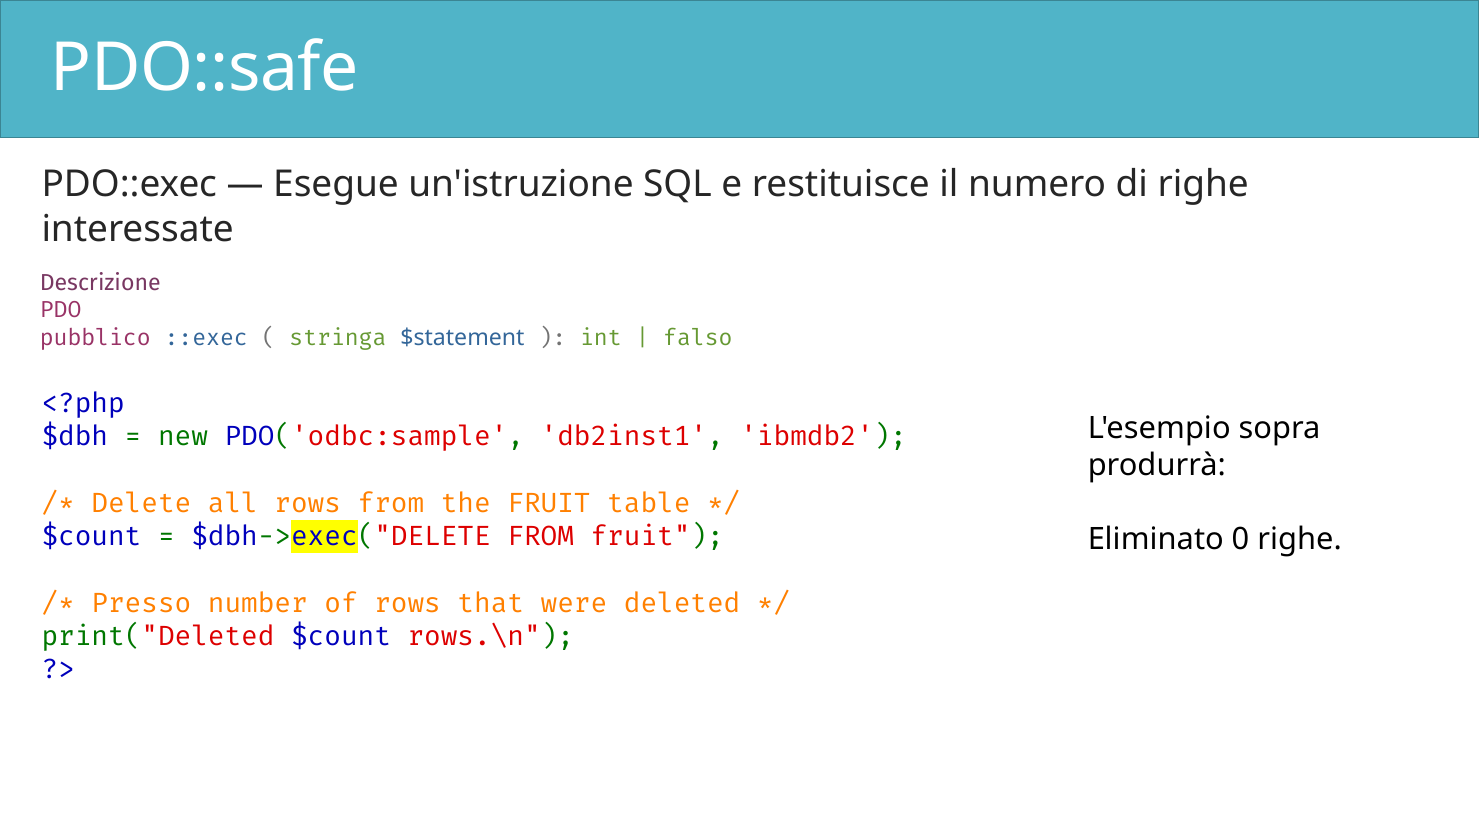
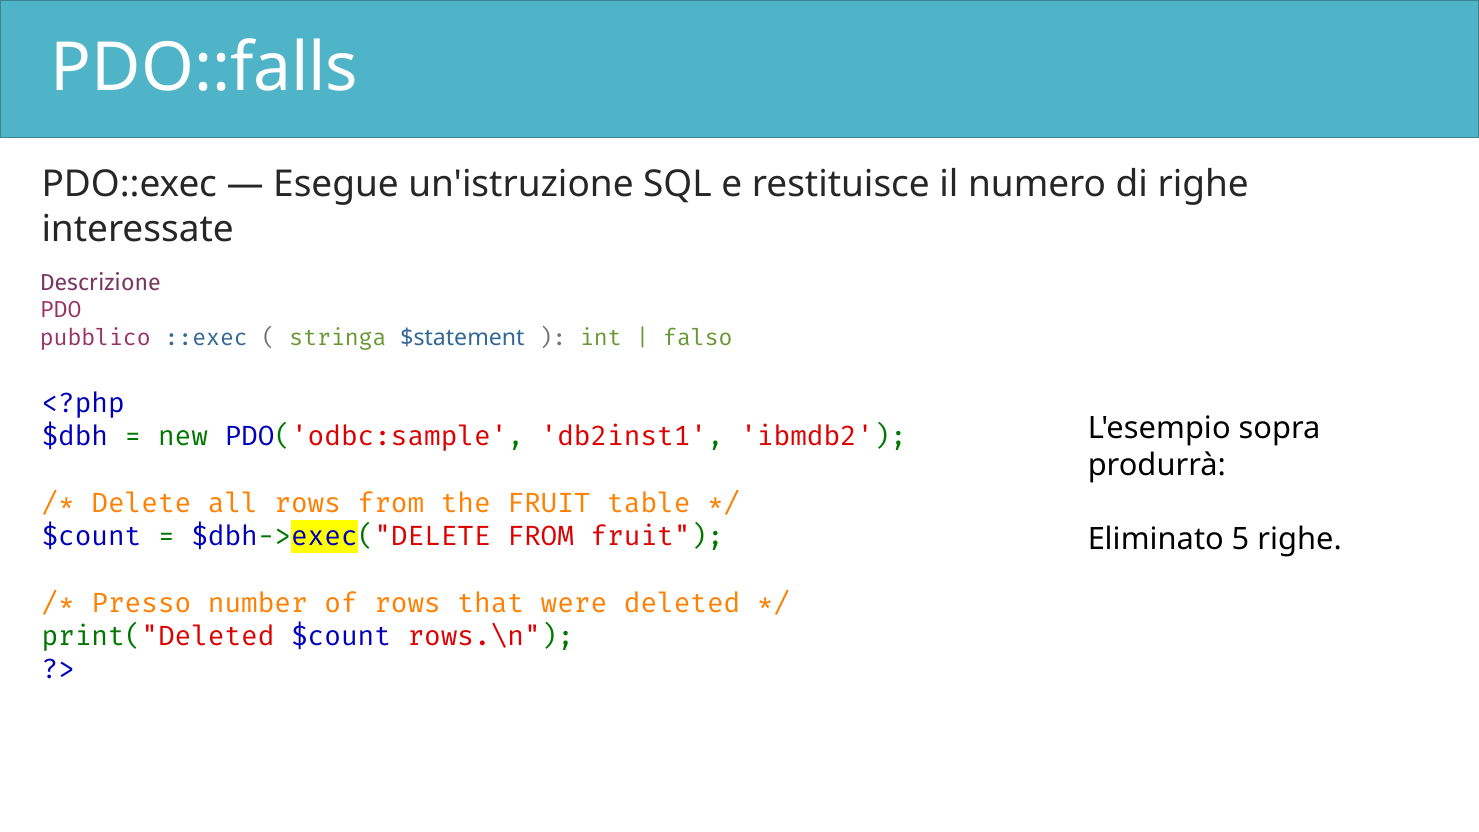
PDO::safe: PDO::safe -> PDO::falls
0: 0 -> 5
